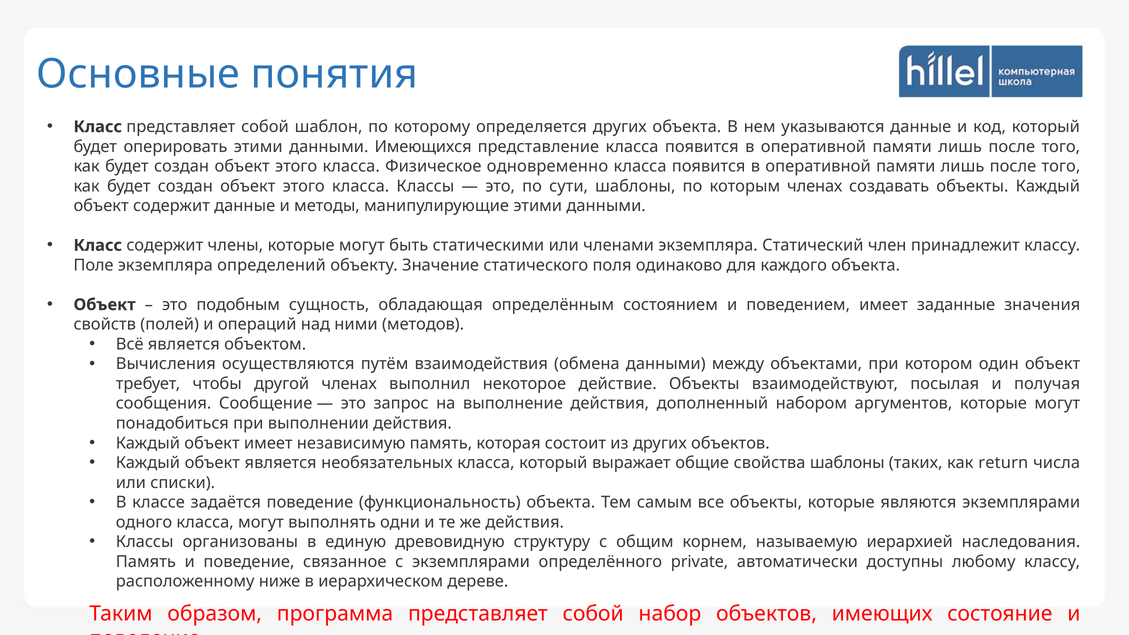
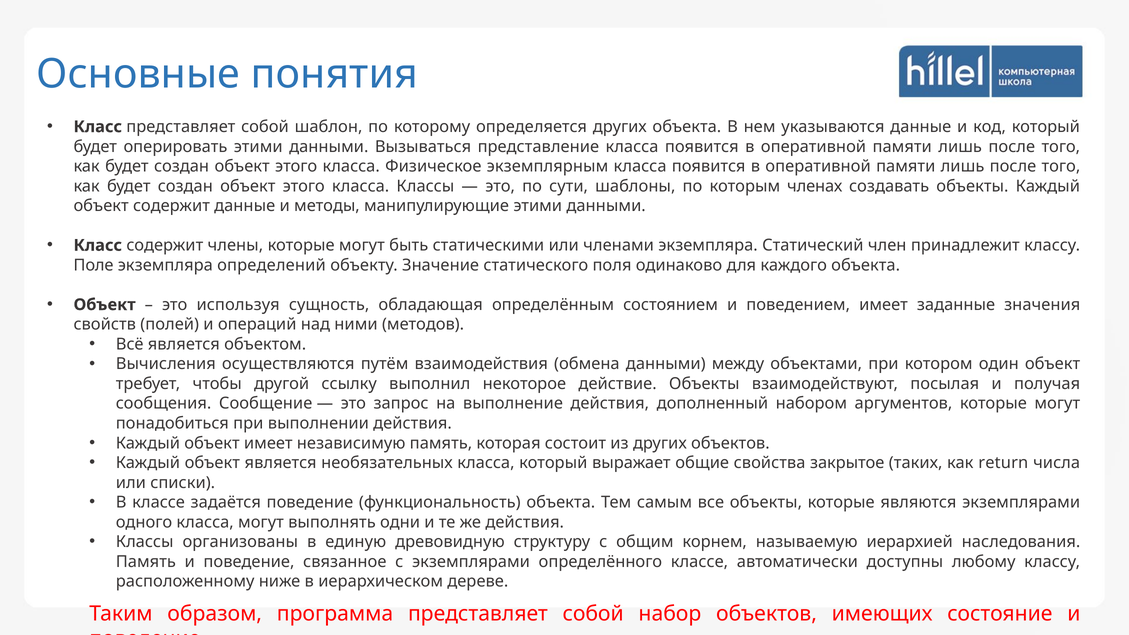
Имеющихся: Имеющихся -> Вызываться
одновременно: одновременно -> экземплярным
подобным: подобным -> используя
другой членах: членах -> ссылку
свойства шаблоны: шаблоны -> закрытое
определённого private: private -> классе
